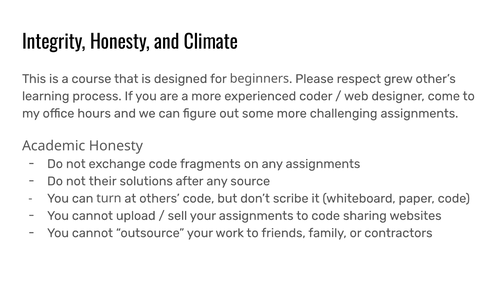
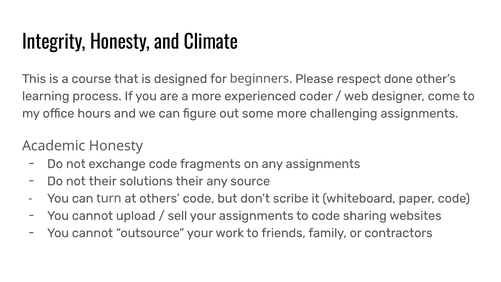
grew: grew -> done
solutions after: after -> their
